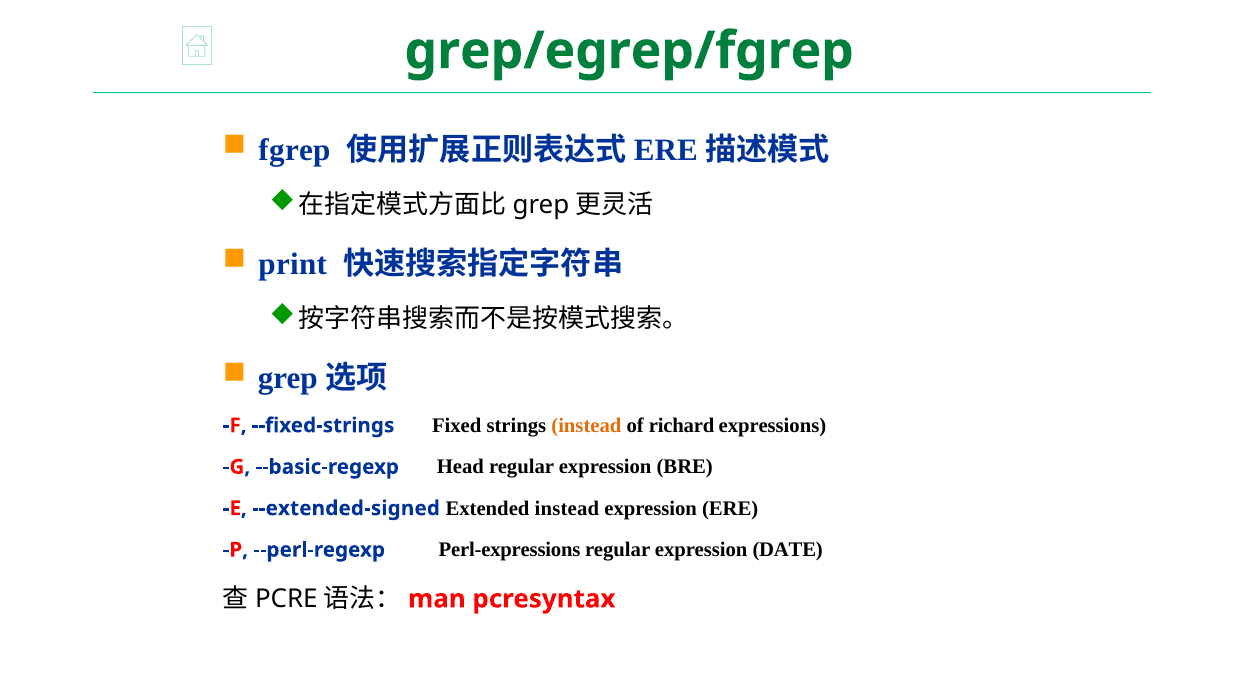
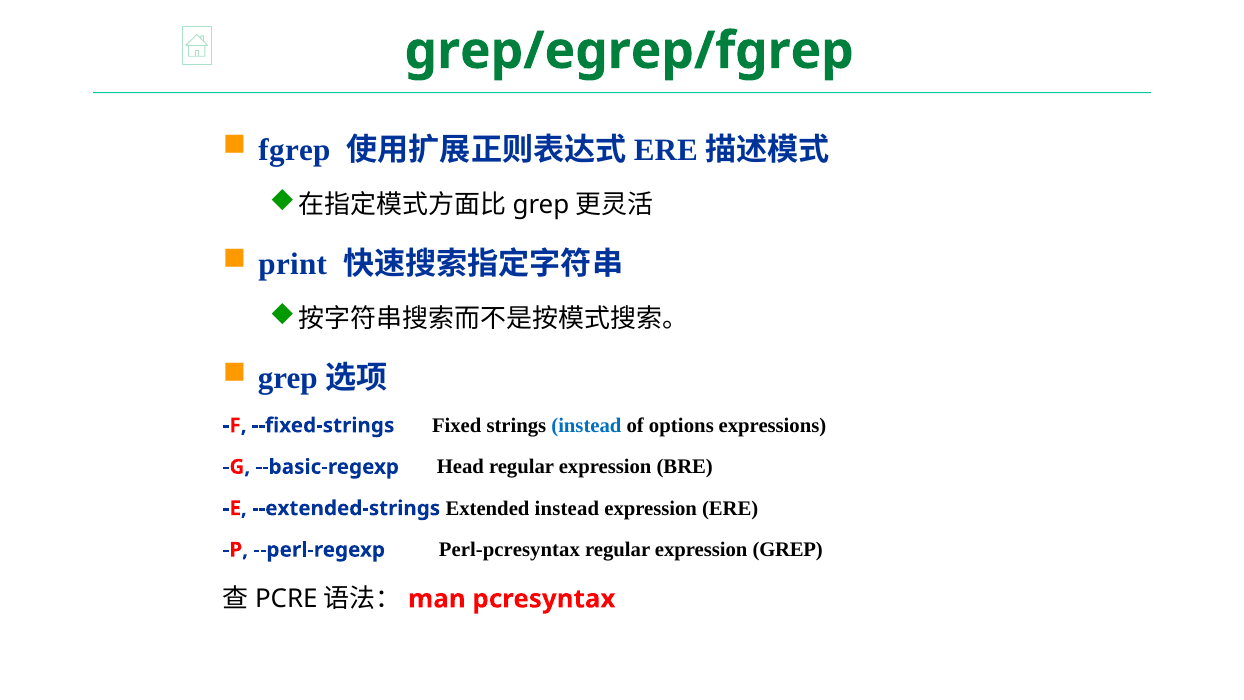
instead at (586, 425) colour: orange -> blue
richard: richard -> options
--extended-signed: --extended-signed -> --extended-strings
Perl-expressions: Perl-expressions -> Perl-pcresyntax
expression DATE: DATE -> GREP
